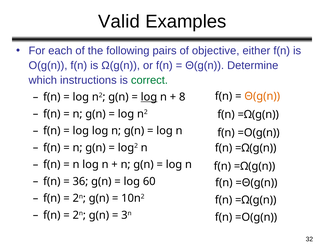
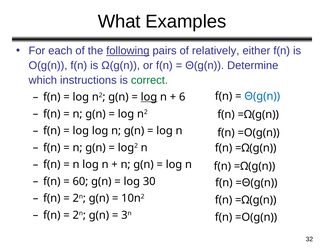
Valid: Valid -> What
following underline: none -> present
objective: objective -> relatively
Θ(g(n at (262, 96) colour: orange -> blue
8: 8 -> 6
36: 36 -> 60
60: 60 -> 30
